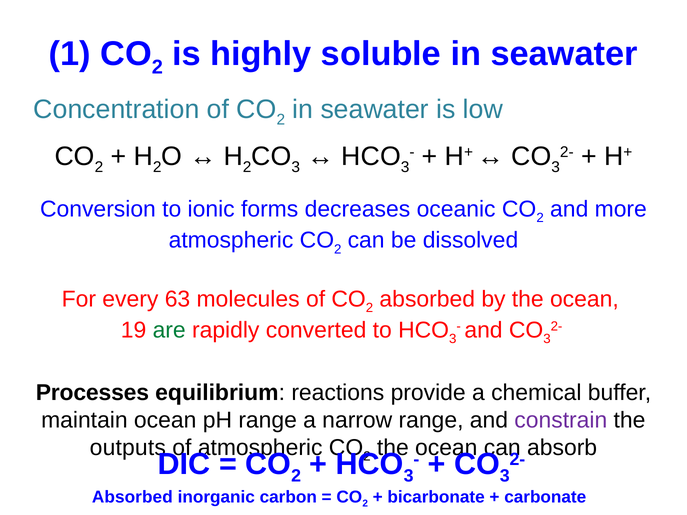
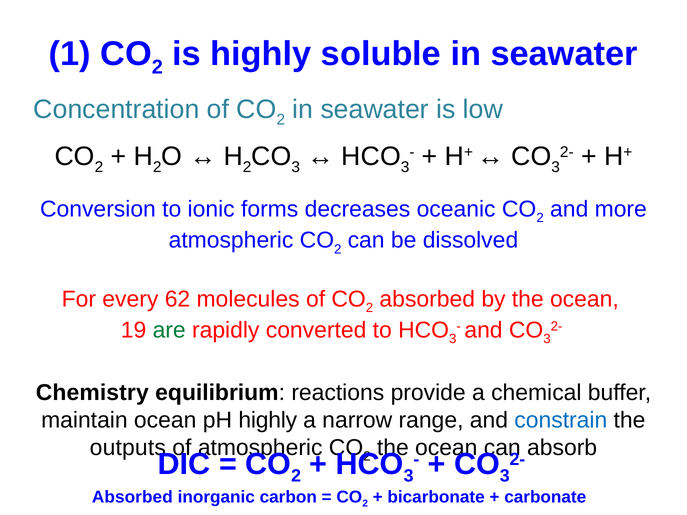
63: 63 -> 62
Processes: Processes -> Chemistry
pH range: range -> highly
constrain colour: purple -> blue
